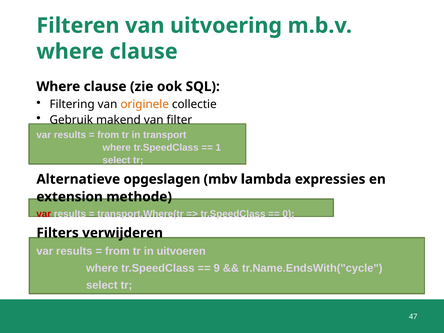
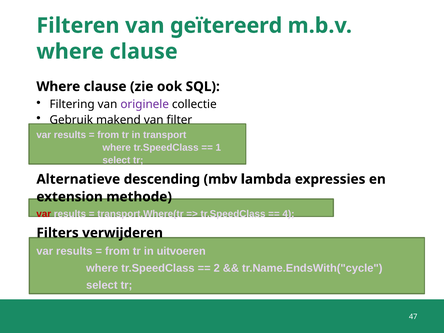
uitvoering: uitvoering -> geïtereerd
originele colour: orange -> purple
opgeslagen: opgeslagen -> descending
0: 0 -> 4
9: 9 -> 2
